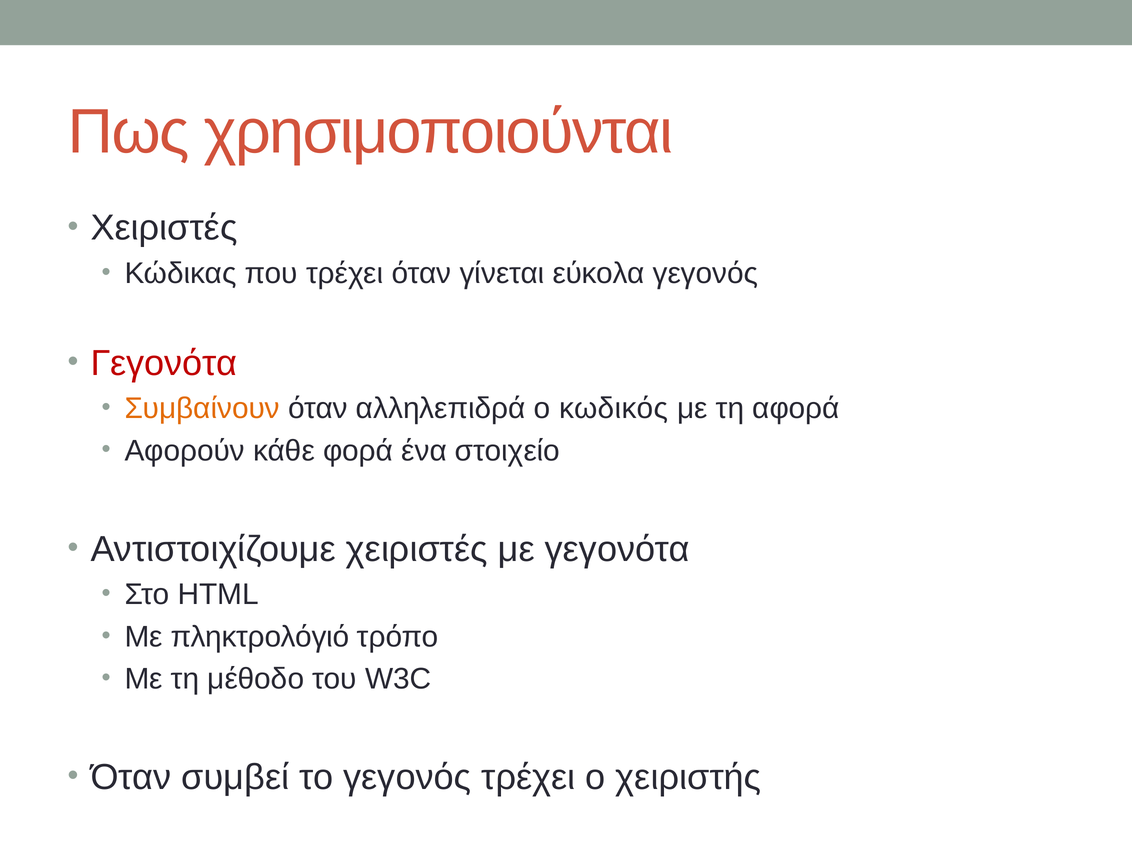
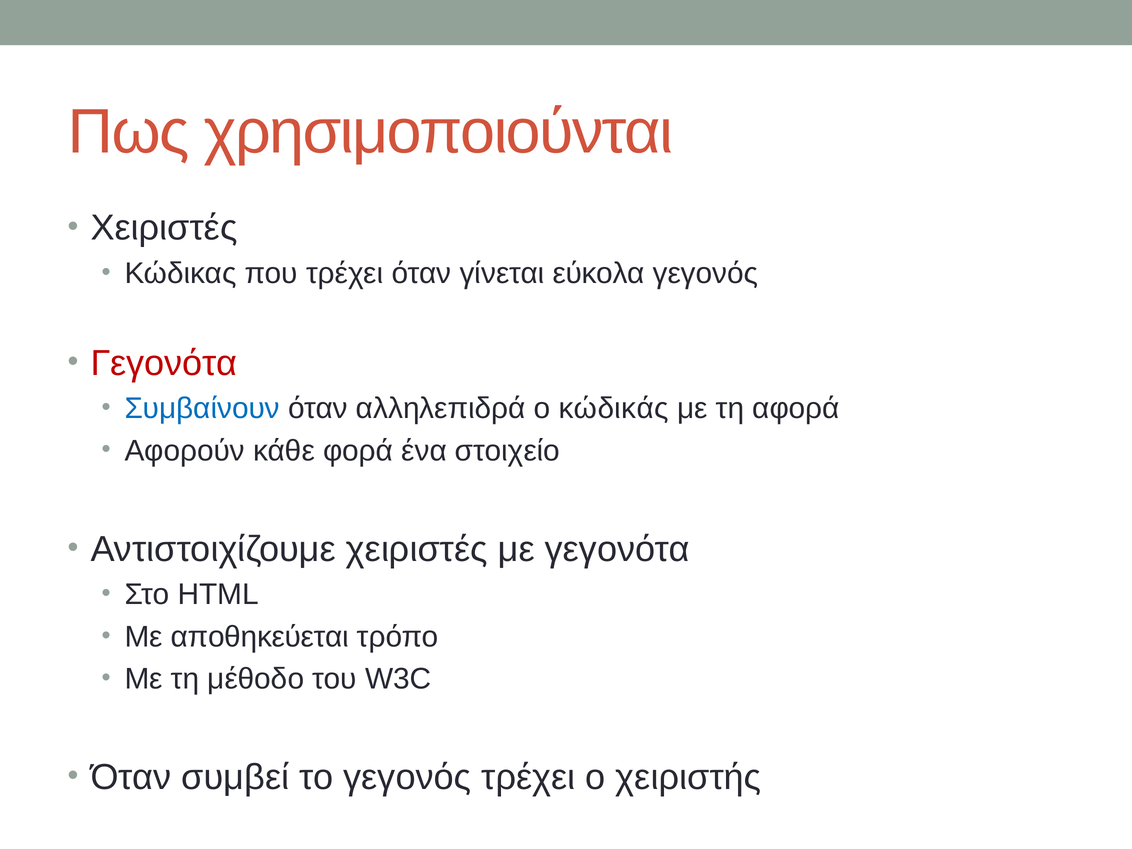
Συμβαίνουν colour: orange -> blue
κωδικός: κωδικός -> κώδικάς
πληκτρολόγιό: πληκτρολόγιό -> αποθηκεύεται
